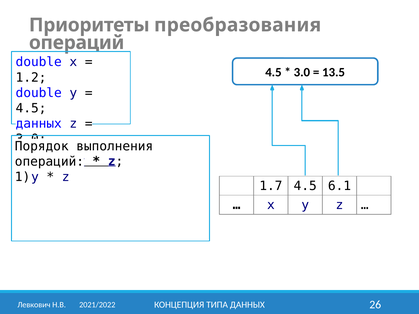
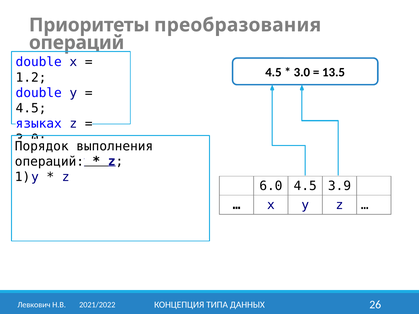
данных at (39, 124): данных -> языках
1.7: 1.7 -> 6.0
6.1: 6.1 -> 3.9
